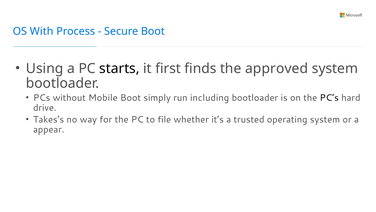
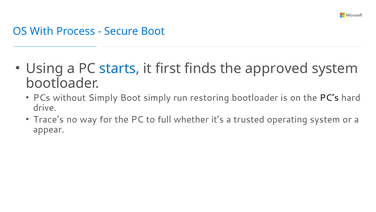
starts colour: black -> blue
without Mobile: Mobile -> Simply
including: including -> restoring
Takes’s: Takes’s -> Trace’s
file: file -> full
